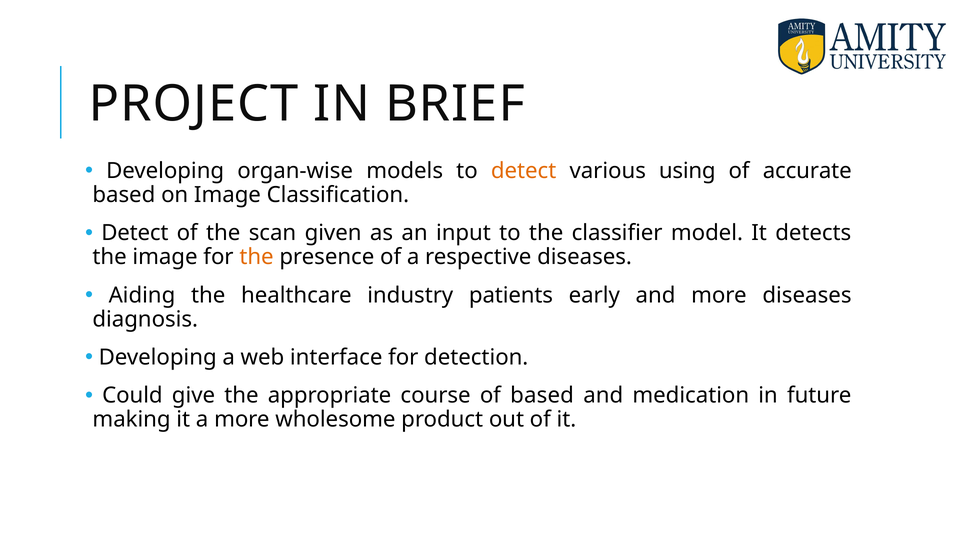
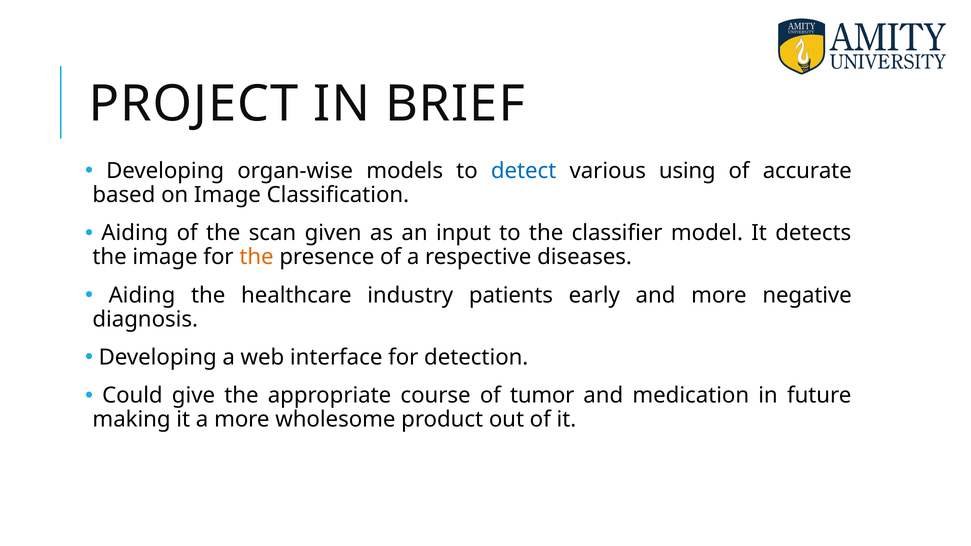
detect at (524, 171) colour: orange -> blue
Detect at (135, 233): Detect -> Aiding
more diseases: diseases -> negative
of based: based -> tumor
